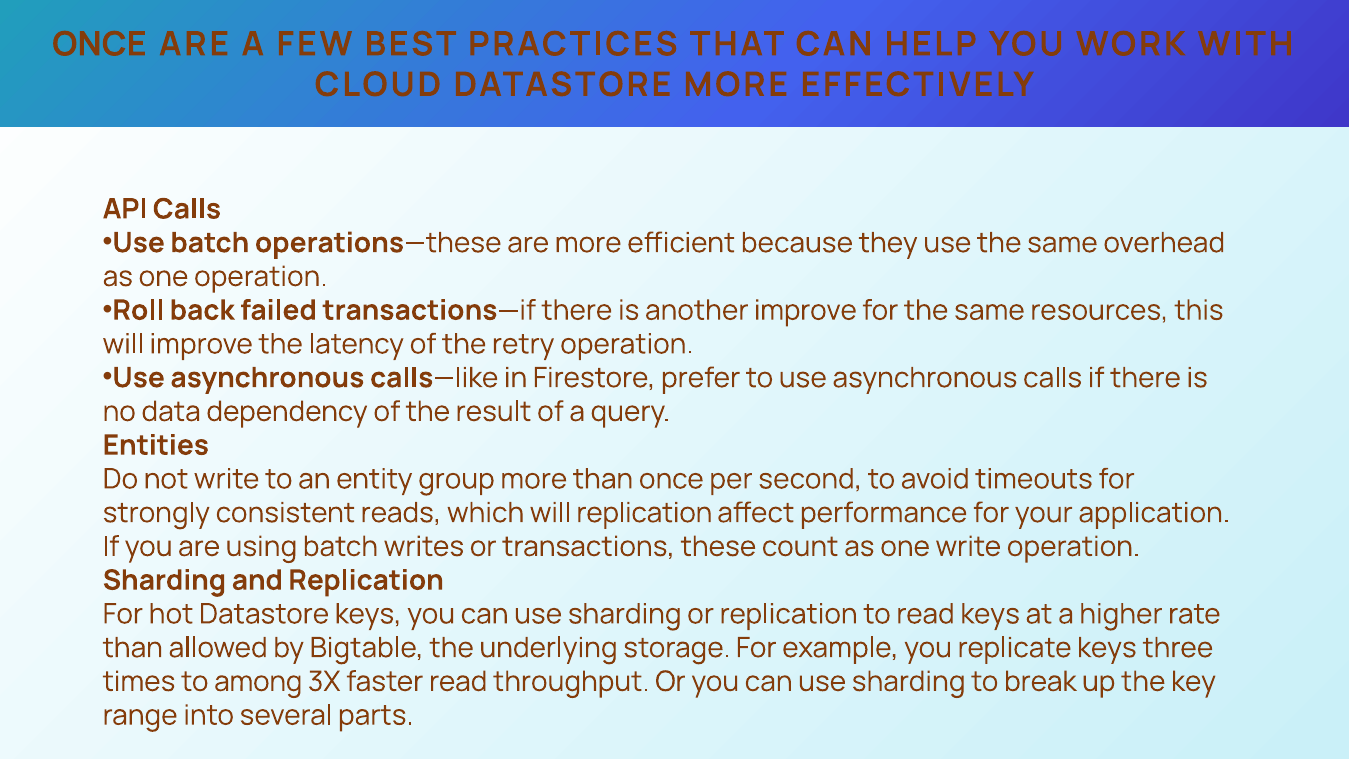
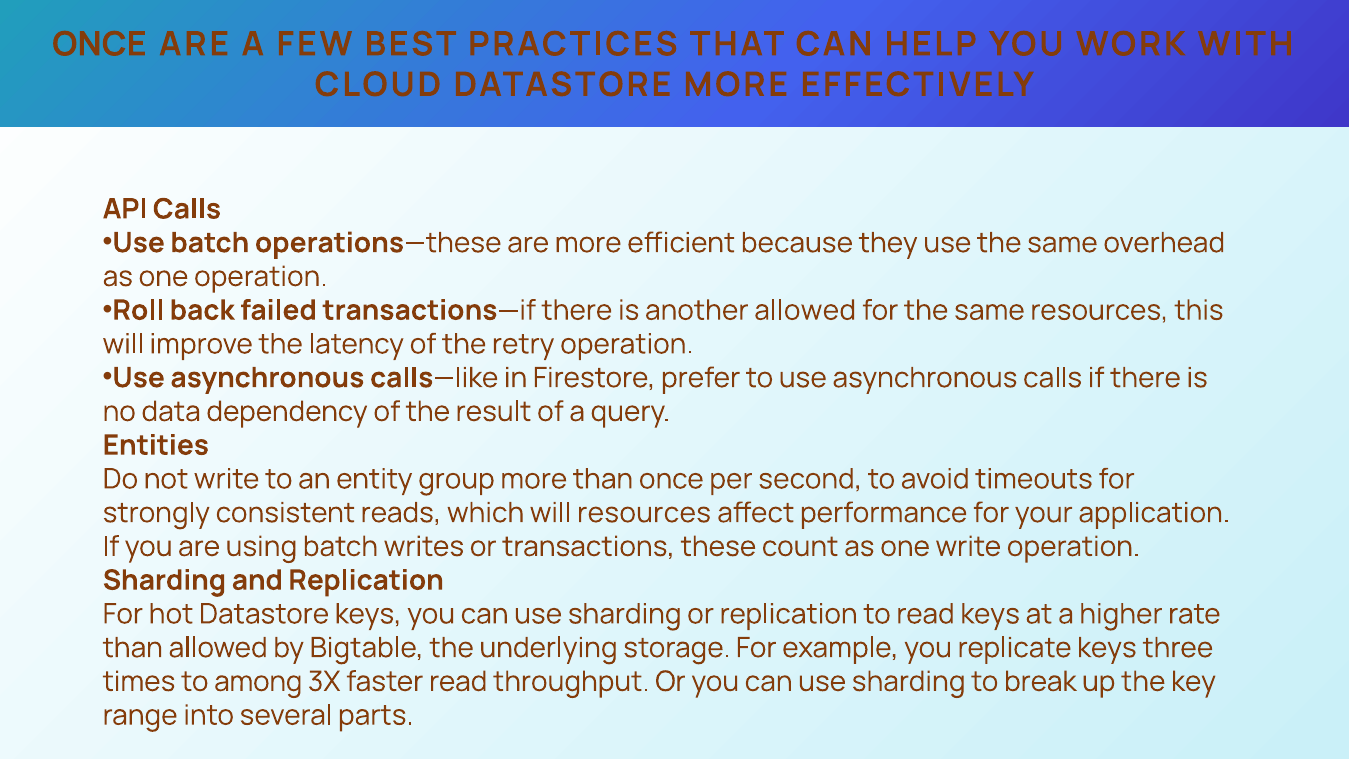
another improve: improve -> allowed
will replication: replication -> resources
